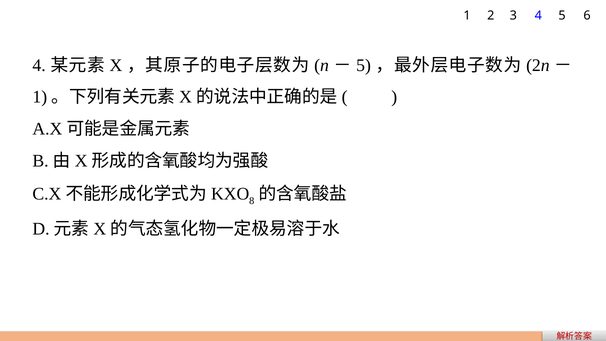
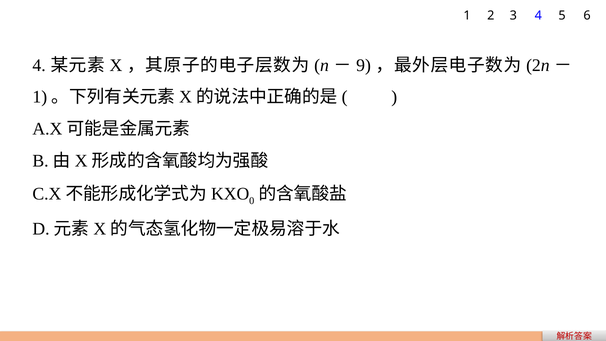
5 at (364, 65): 5 -> 9
8: 8 -> 0
